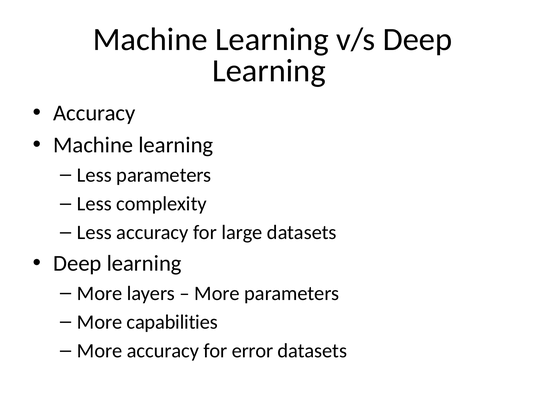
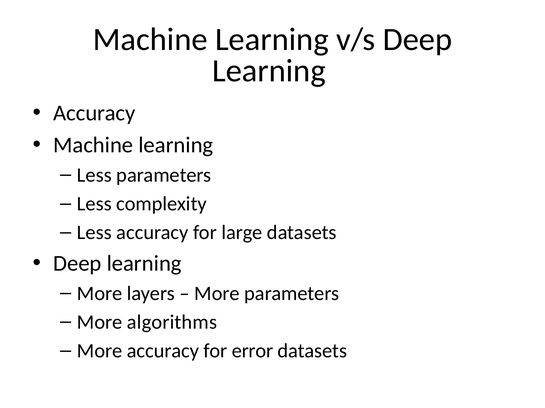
capabilities: capabilities -> algorithms
